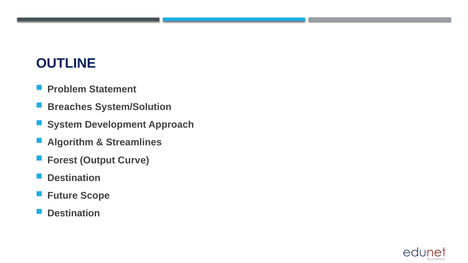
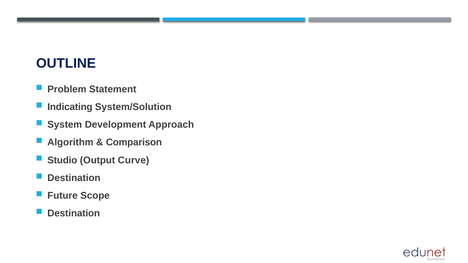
Breaches: Breaches -> Indicating
Streamlines: Streamlines -> Comparison
Forest: Forest -> Studio
